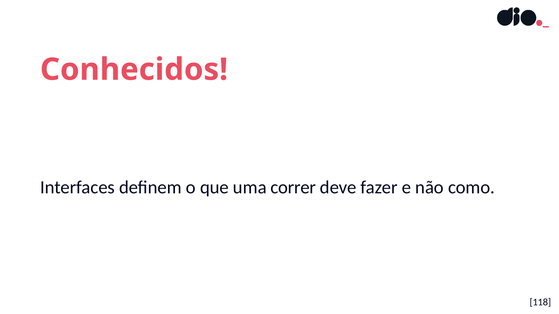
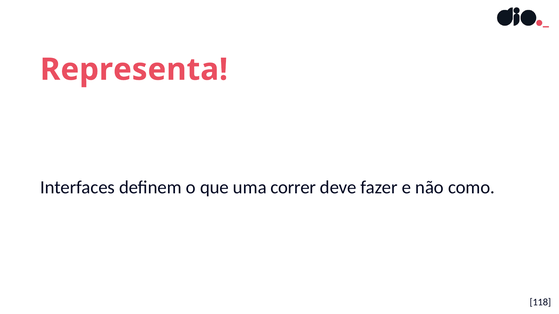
Conhecidos: Conhecidos -> Representa
